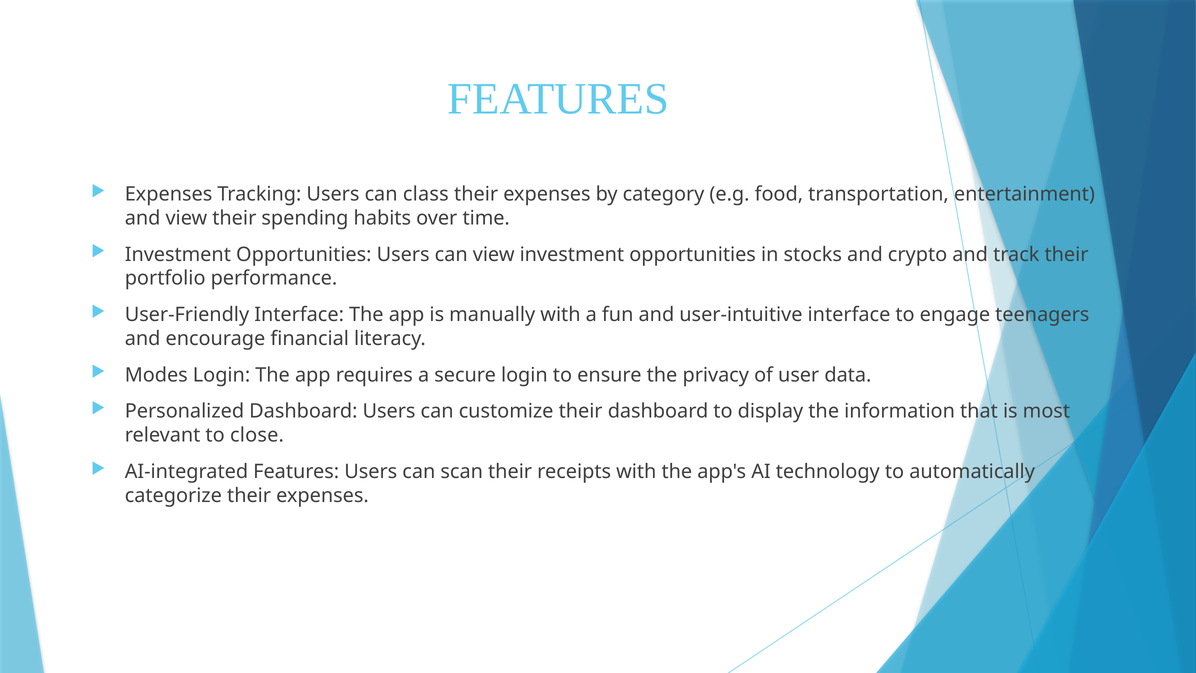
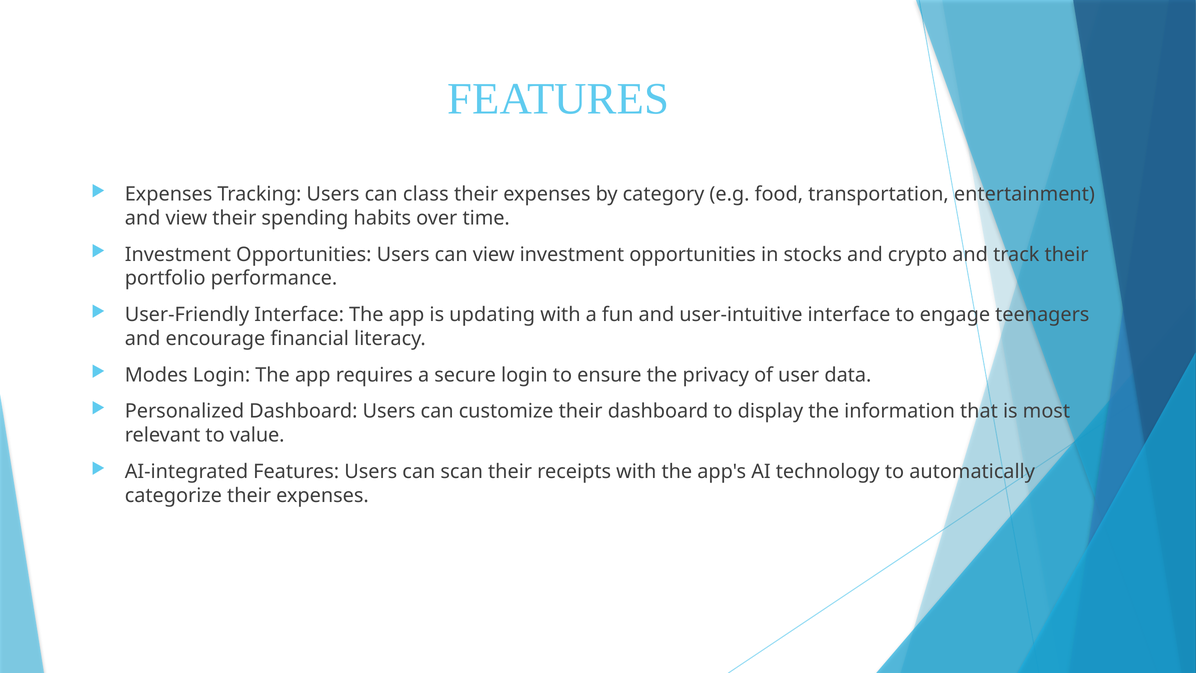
manually: manually -> updating
close: close -> value
